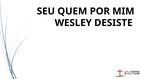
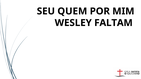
DESISTE: DESISTE -> FALTAM
